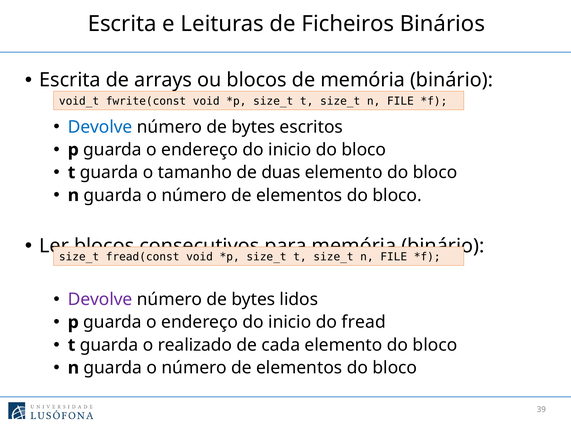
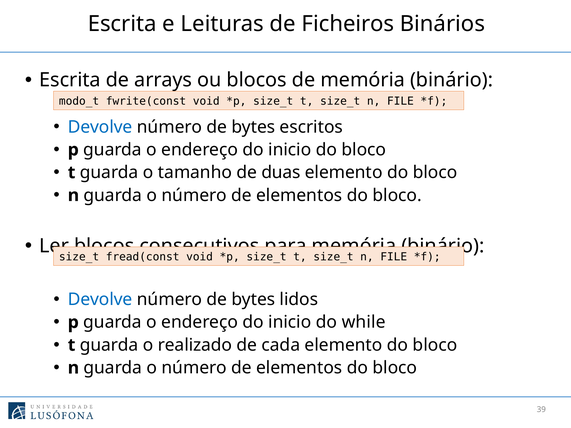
void_t: void_t -> modo_t
Devolve at (100, 300) colour: purple -> blue
fread: fread -> while
